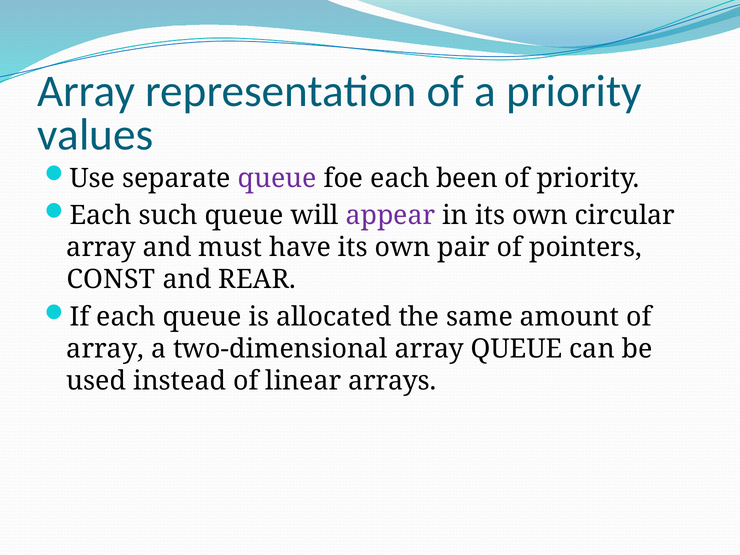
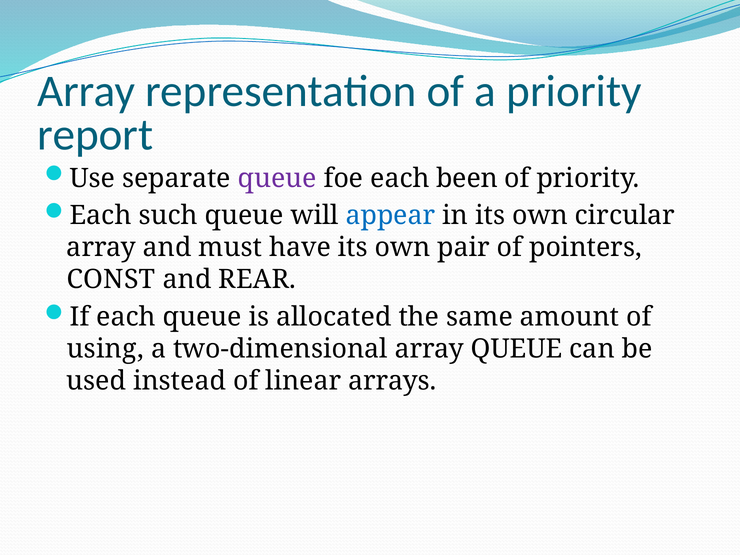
values: values -> report
appear colour: purple -> blue
array at (105, 349): array -> using
